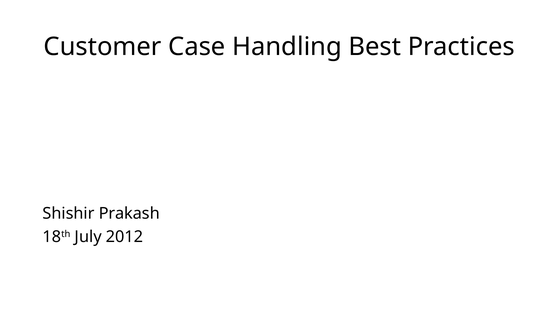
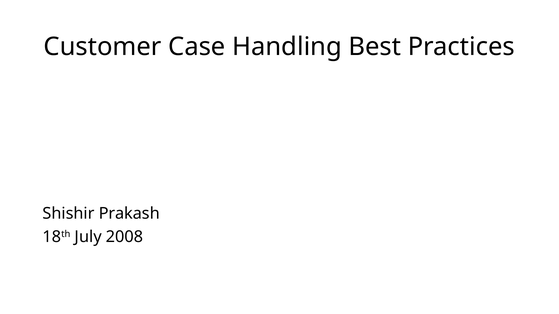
2012: 2012 -> 2008
